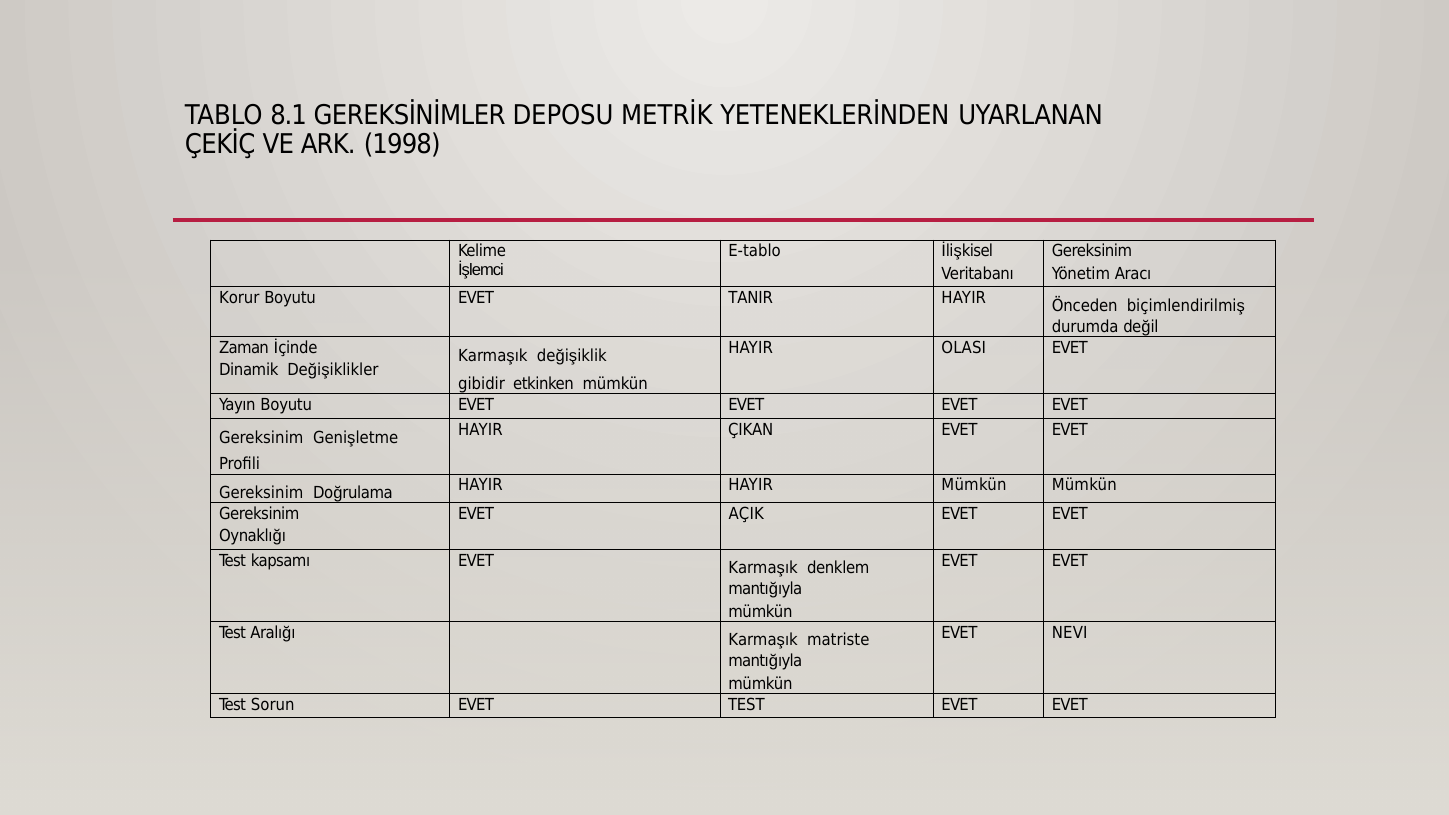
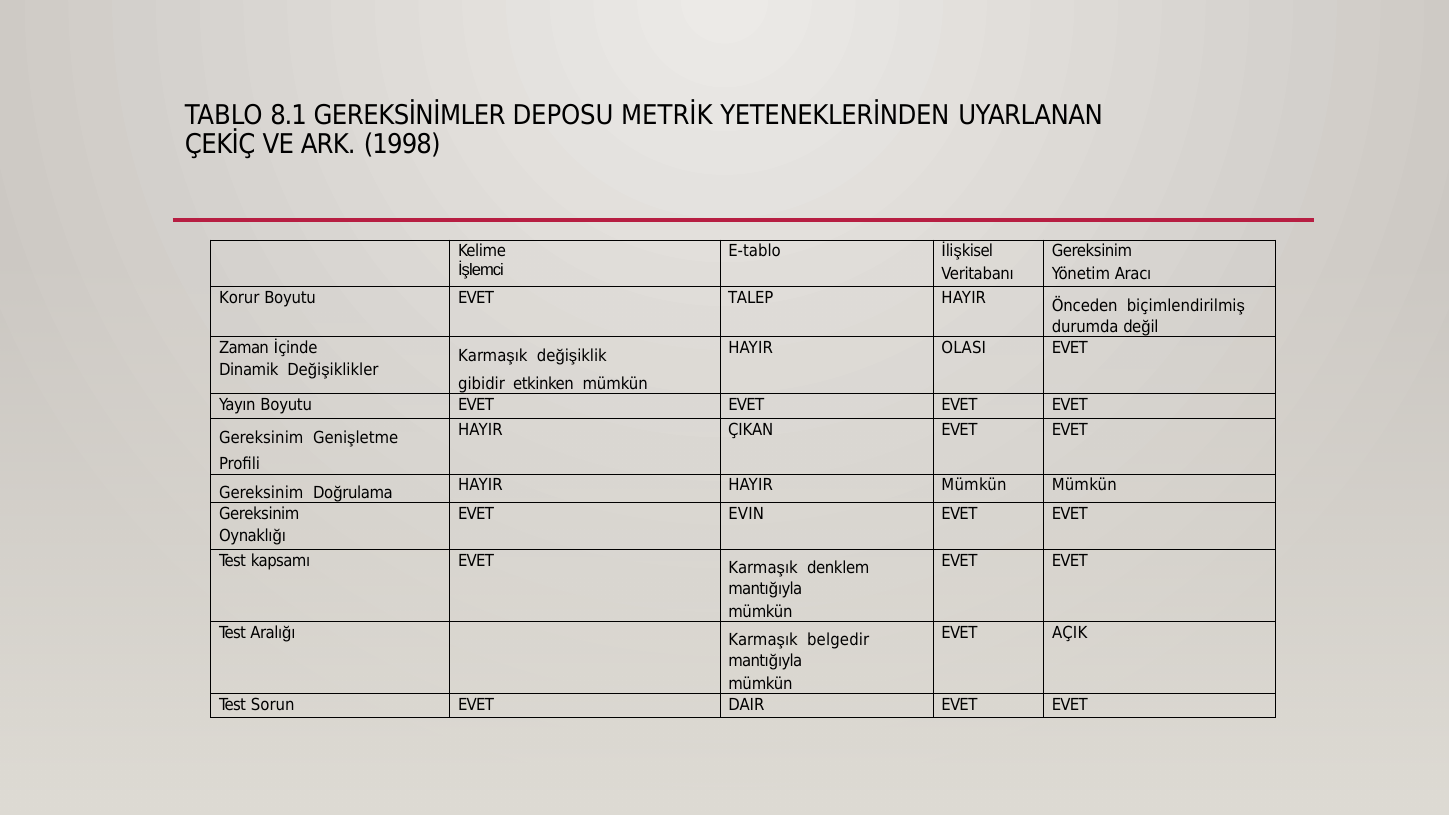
TANIR: TANIR -> TALEP
AÇIK: AÇIK -> EVIN
matriste: matriste -> belgedir
NEVI: NEVI -> AÇIK
TEST at (746, 705): TEST -> DAIR
